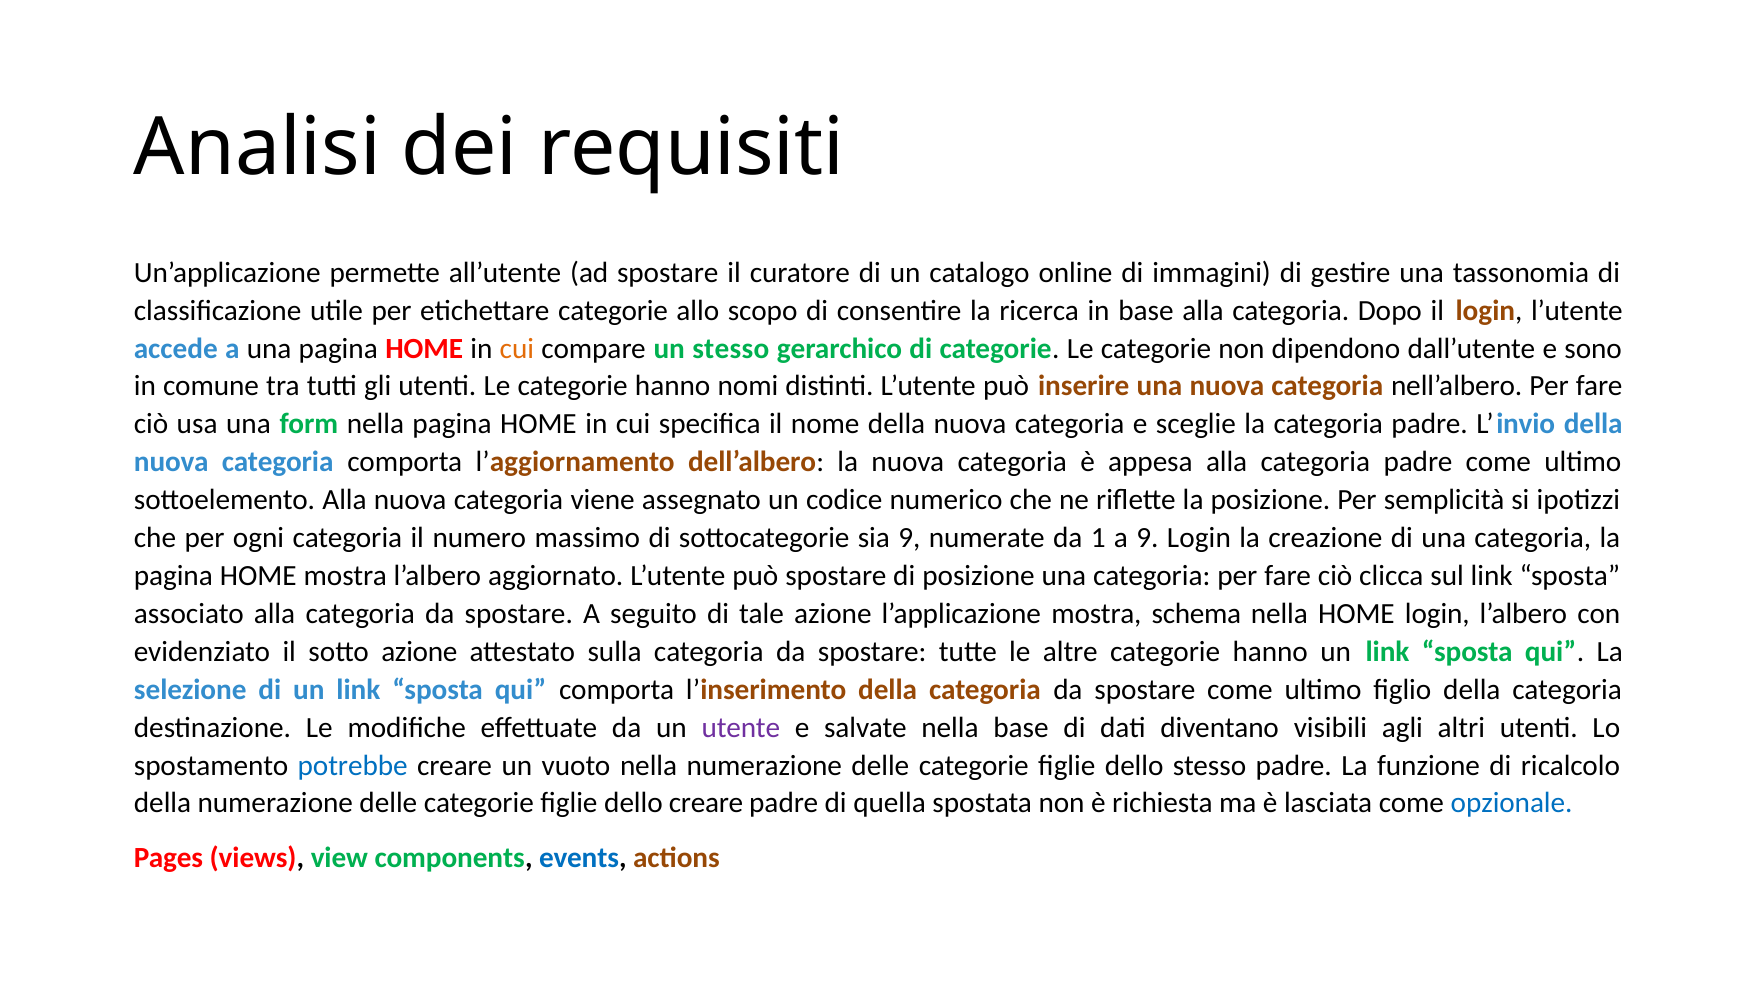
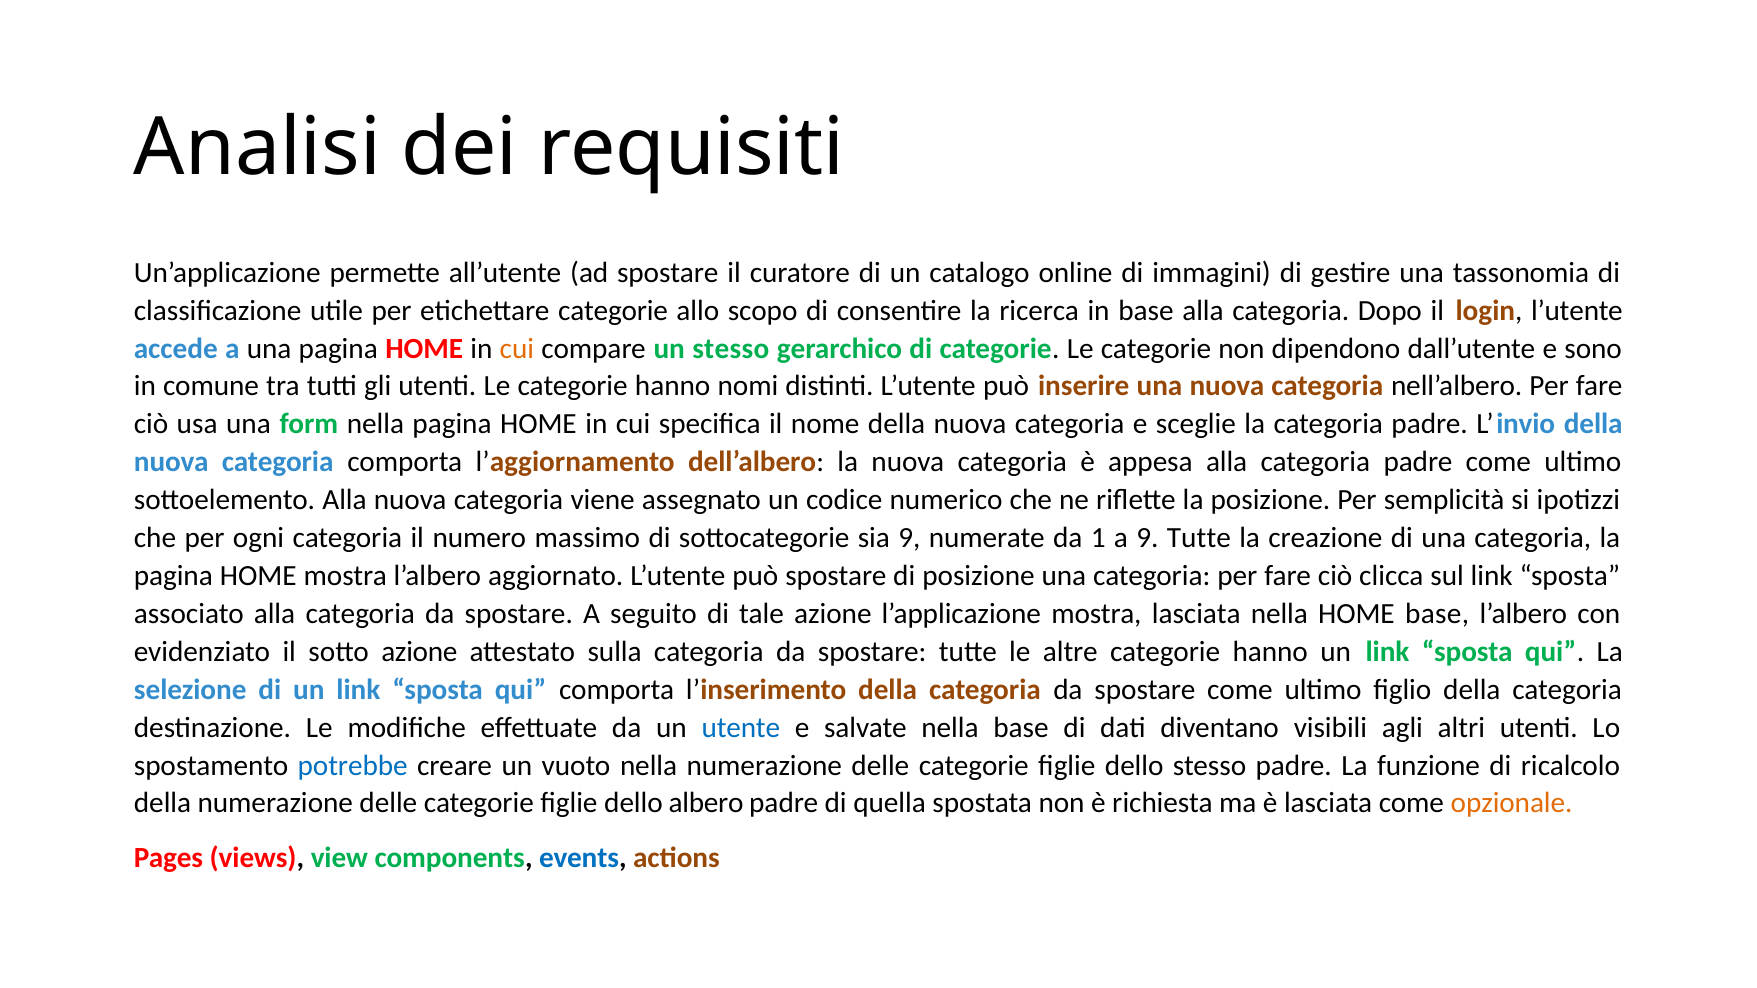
9 Login: Login -> Tutte
mostra schema: schema -> lasciata
HOME login: login -> base
utente colour: purple -> blue
dello creare: creare -> albero
opzionale colour: blue -> orange
